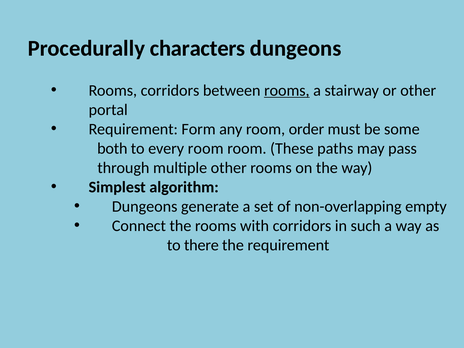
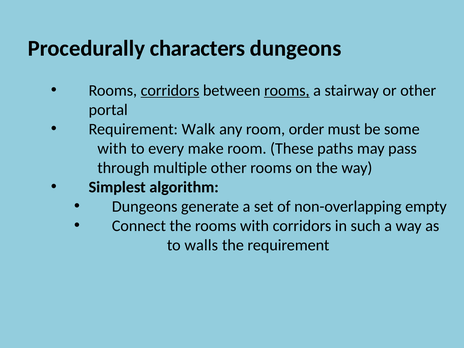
corridors at (170, 90) underline: none -> present
Form: Form -> Walk
both at (112, 148): both -> with
every room: room -> make
there: there -> walls
